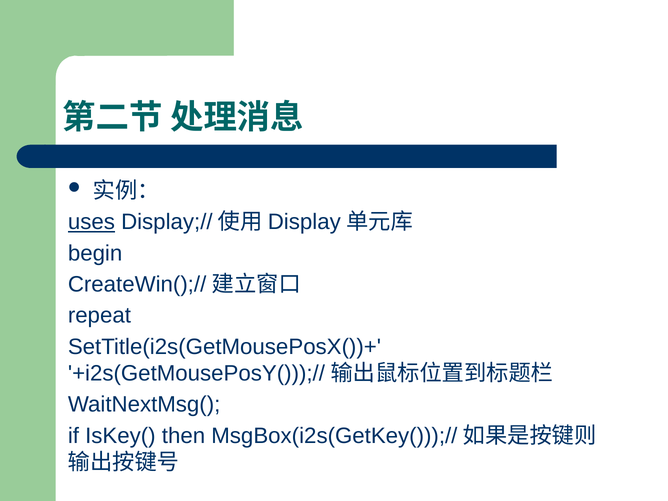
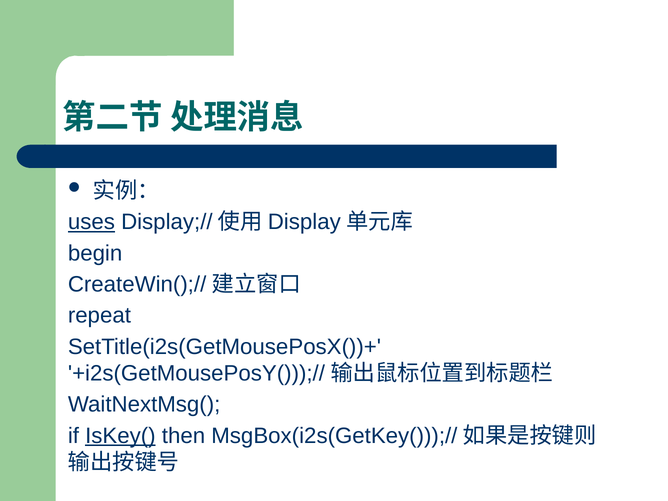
IsKey( underline: none -> present
